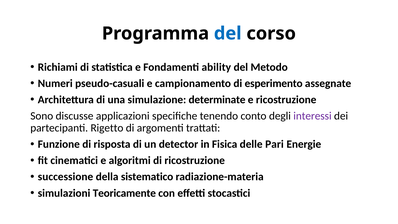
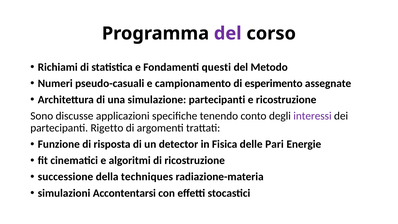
del at (228, 33) colour: blue -> purple
ability: ability -> questi
simulazione determinate: determinate -> partecipanti
sistematico: sistematico -> techniques
Teoricamente: Teoricamente -> Accontentarsi
